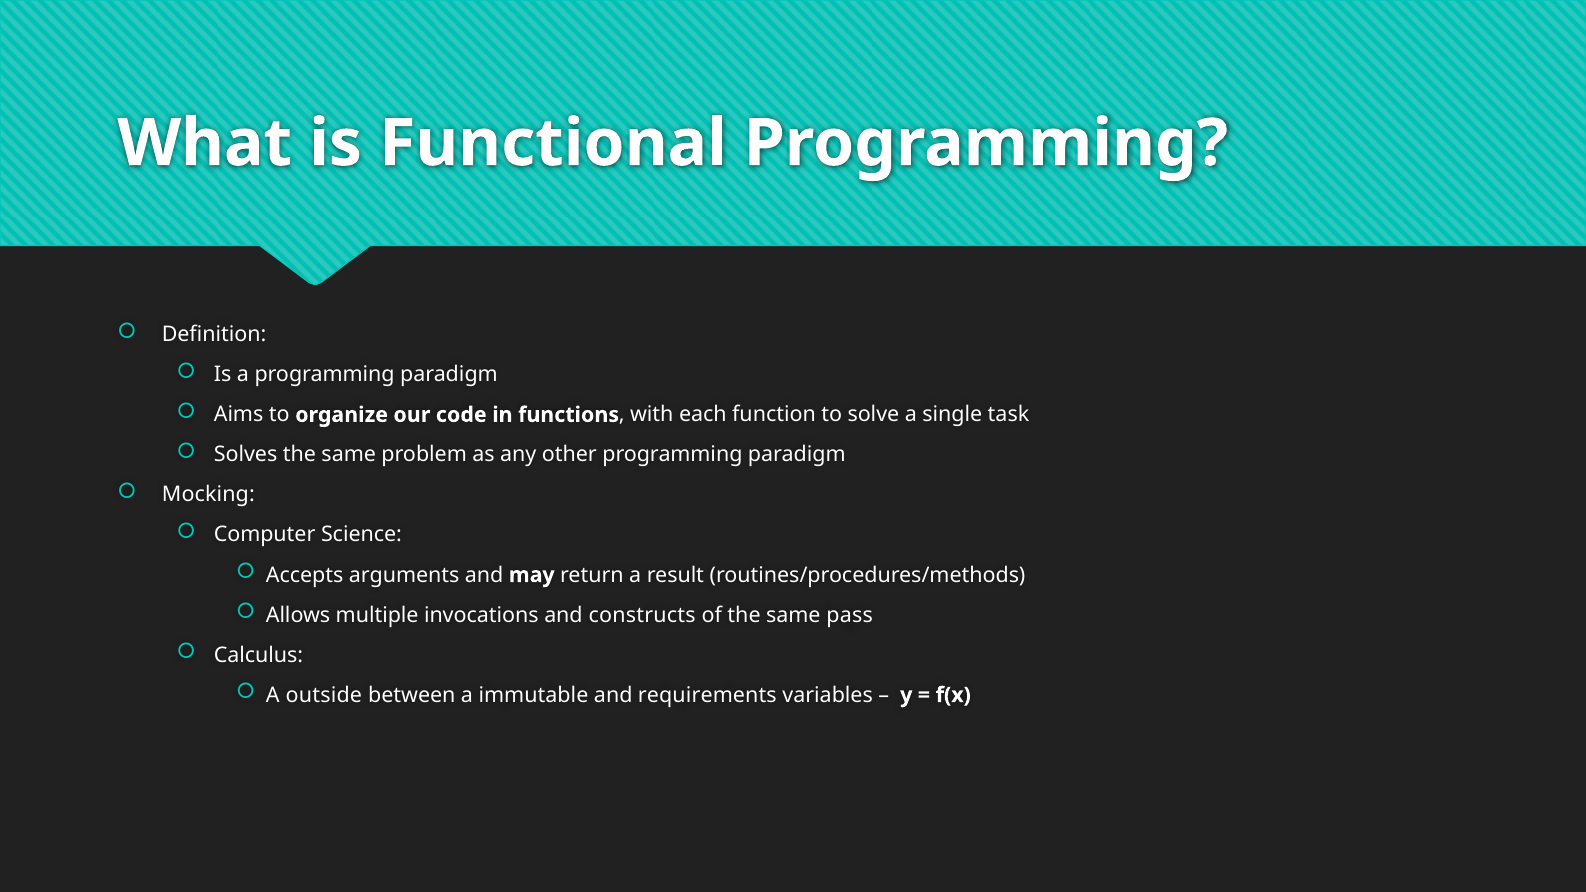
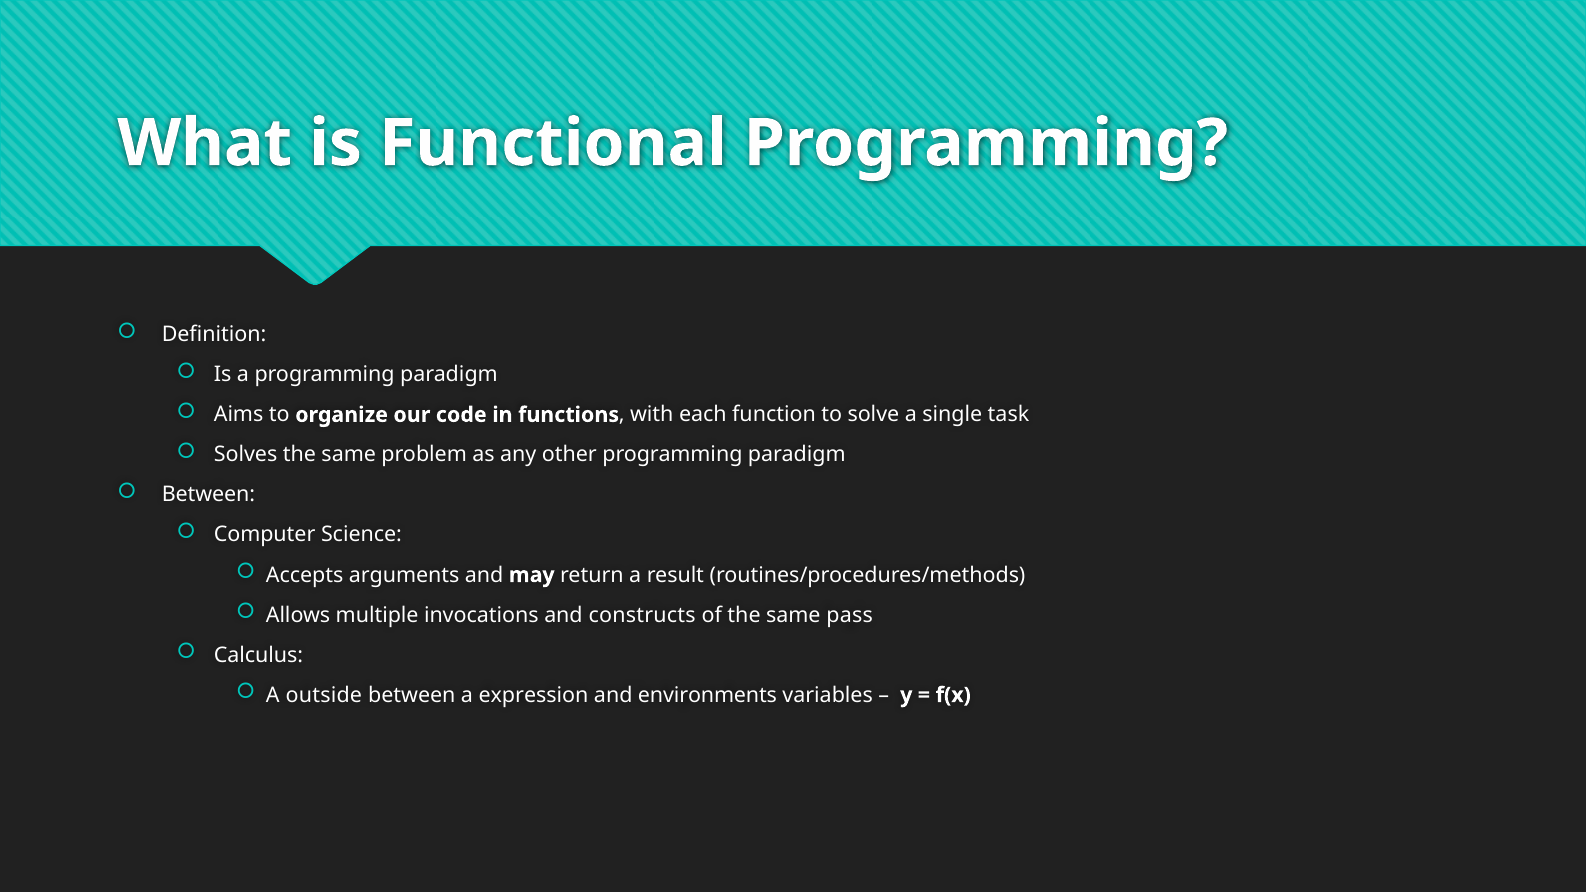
Mocking at (208, 495): Mocking -> Between
immutable: immutable -> expression
requirements: requirements -> environments
